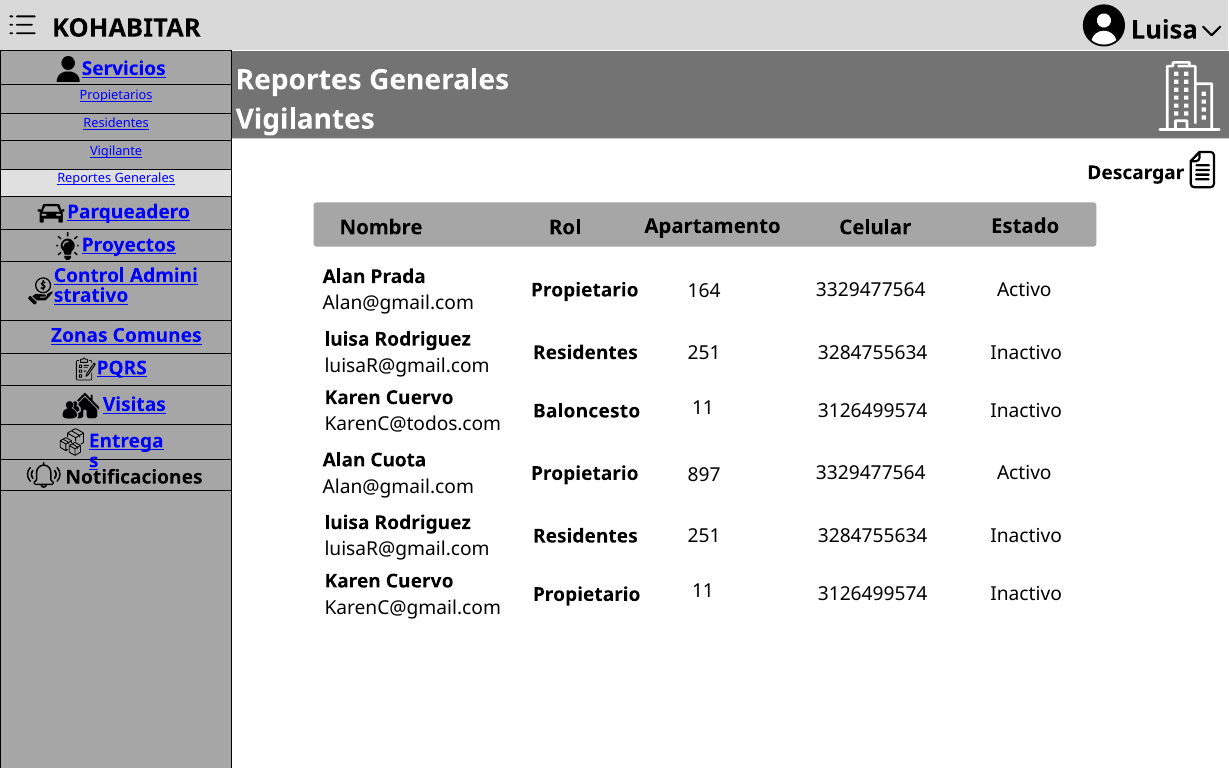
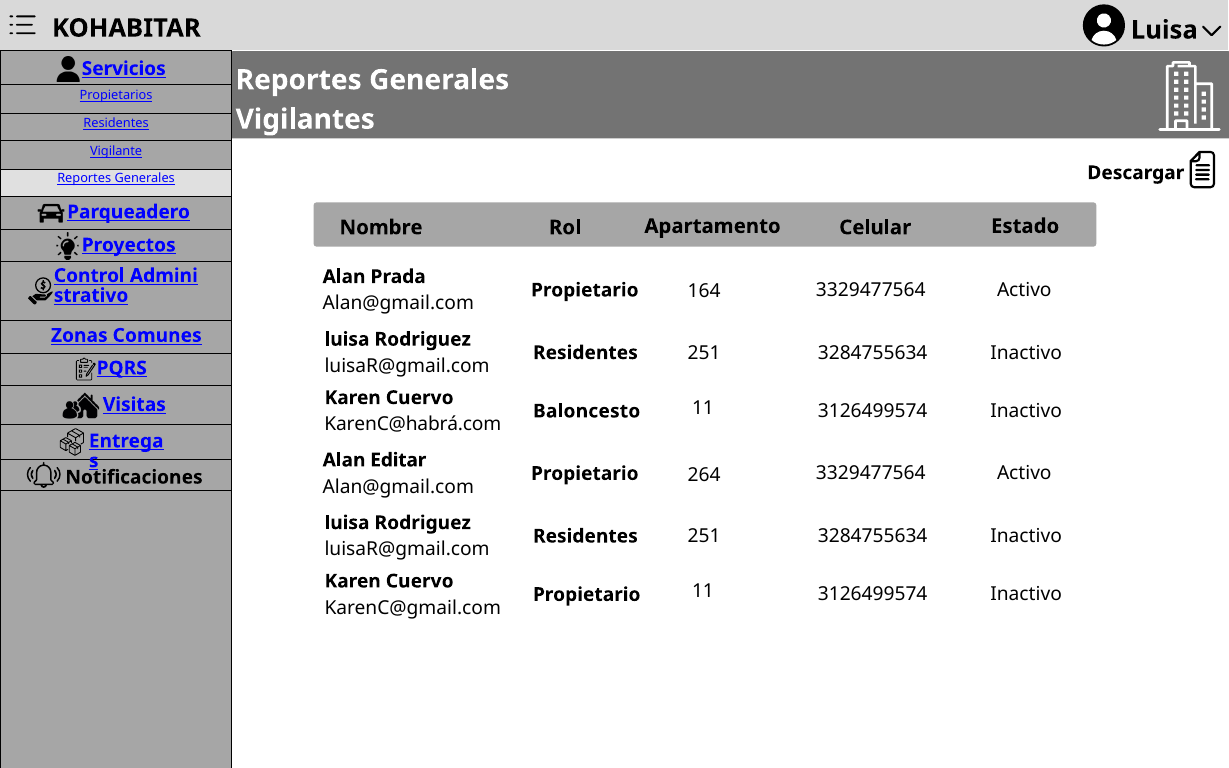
KarenC@todos.com: KarenC@todos.com -> KarenC@habrá.com
Cuota: Cuota -> Editar
897: 897 -> 264
